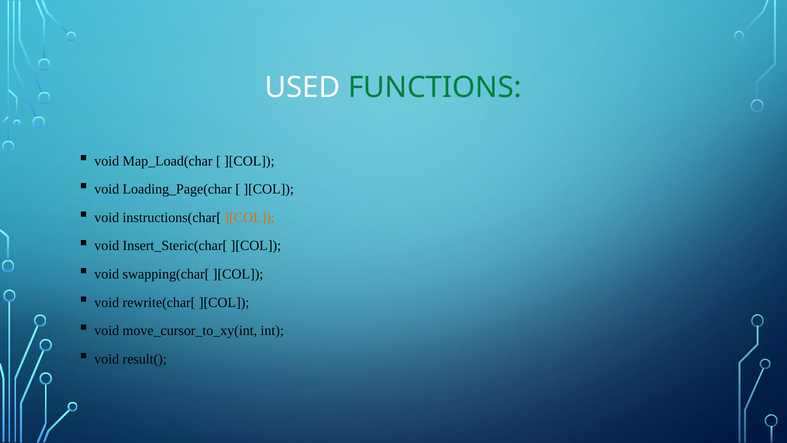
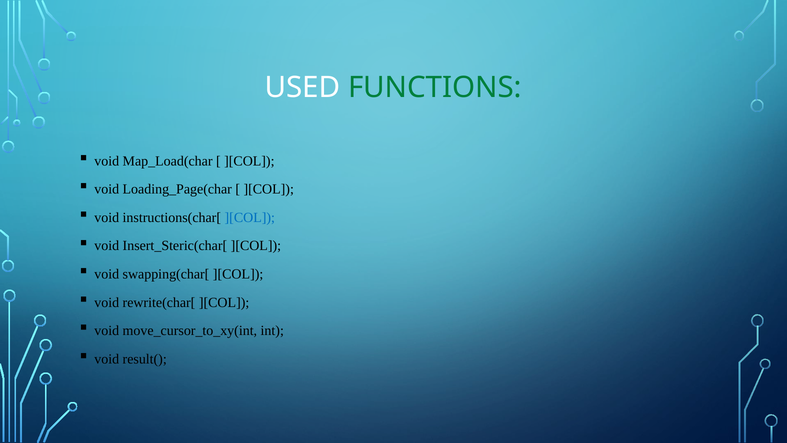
][COL at (250, 217) colour: orange -> blue
